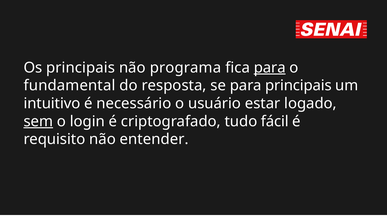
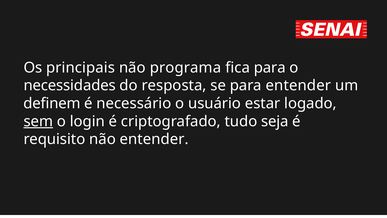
para at (270, 68) underline: present -> none
fundamental: fundamental -> necessidades
para principais: principais -> entender
intuitivo: intuitivo -> definem
fácil: fácil -> seja
